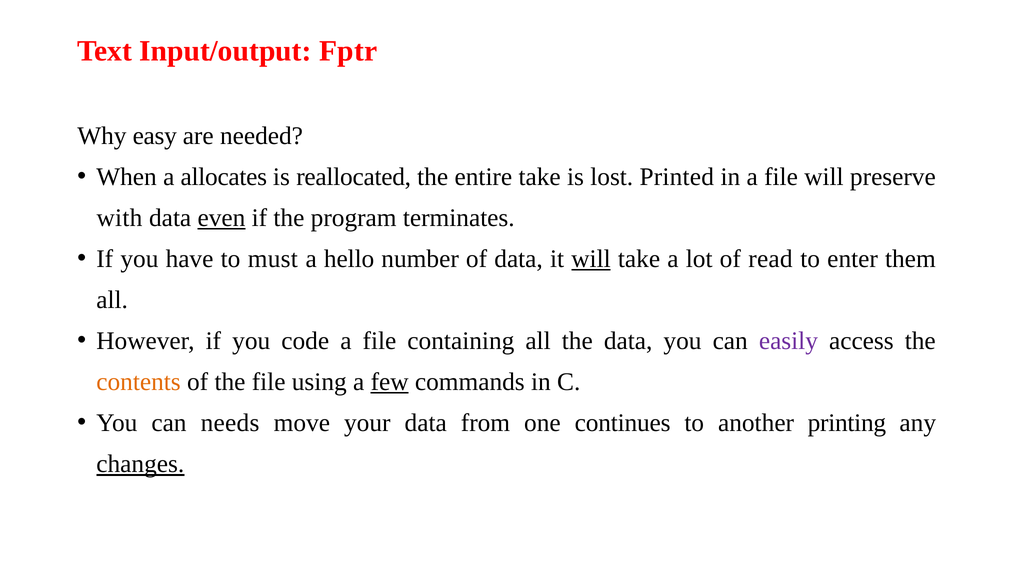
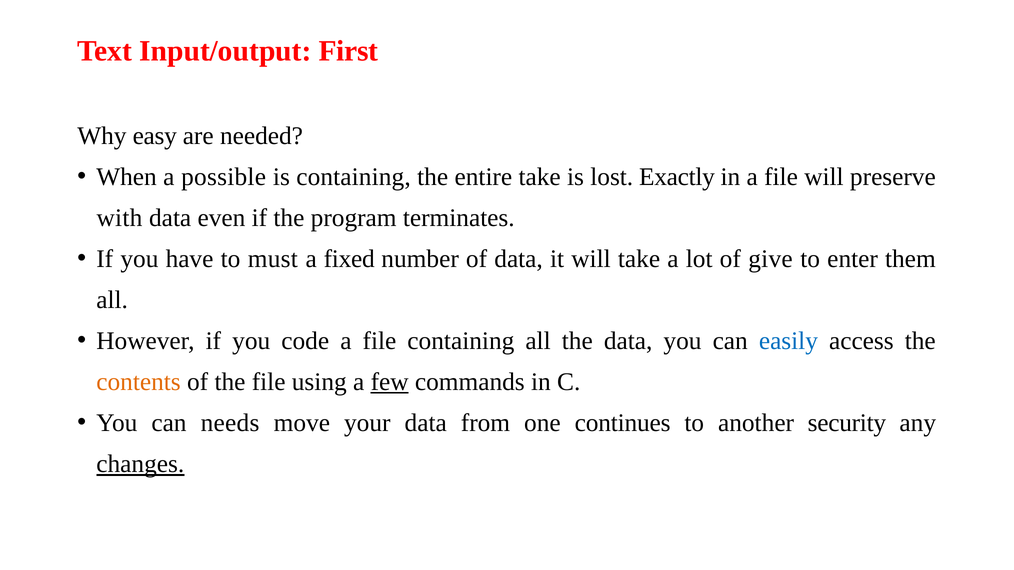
Fptr: Fptr -> First
allocates: allocates -> possible
is reallocated: reallocated -> containing
Printed: Printed -> Exactly
even underline: present -> none
hello: hello -> fixed
will at (591, 259) underline: present -> none
read: read -> give
easily colour: purple -> blue
printing: printing -> security
